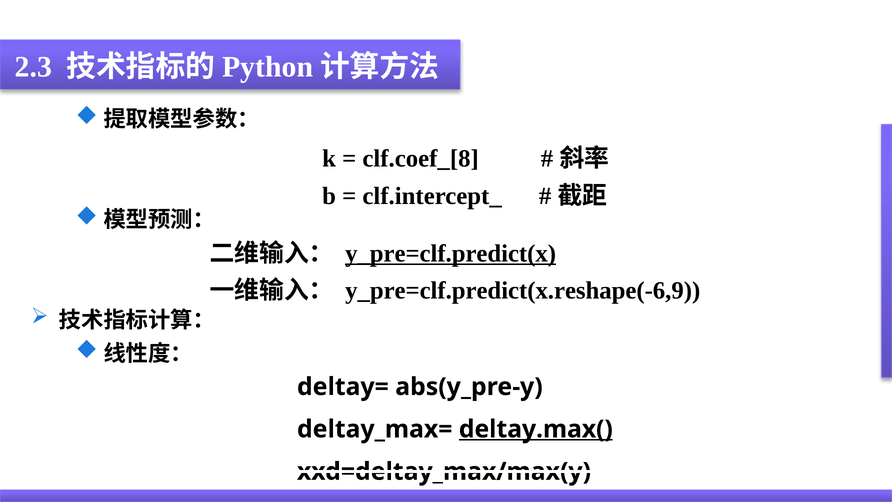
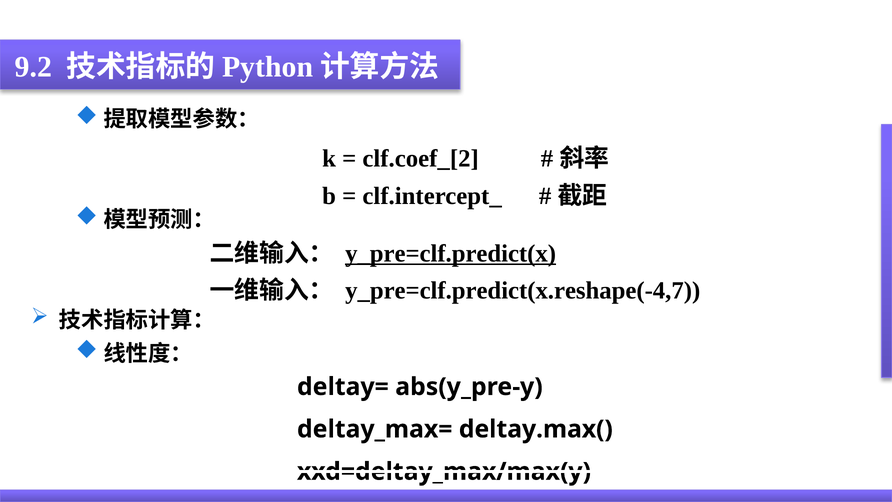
2.3: 2.3 -> 9.2
clf.coef_[8: clf.coef_[8 -> clf.coef_[2
y_pre=clf.predict(x.reshape(-6,9: y_pre=clf.predict(x.reshape(-6,9 -> y_pre=clf.predict(x.reshape(-4,7
deltay.max( underline: present -> none
